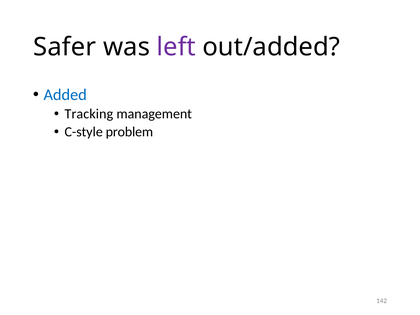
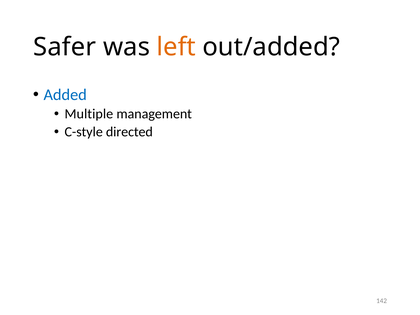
left colour: purple -> orange
Tracking: Tracking -> Multiple
problem: problem -> directed
